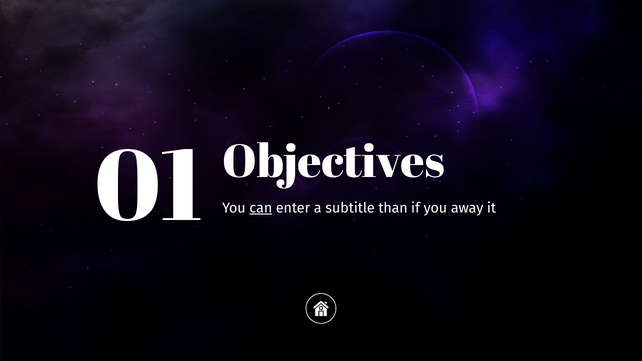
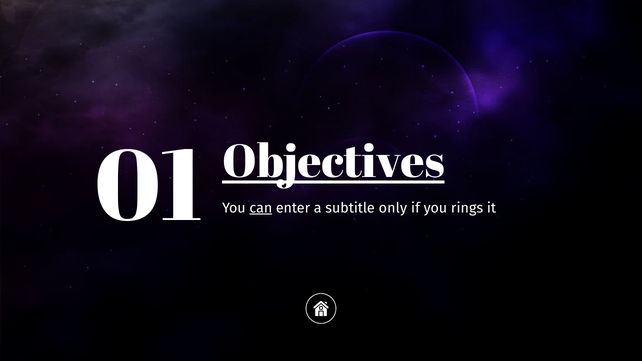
Objectives underline: none -> present
than: than -> only
away: away -> rings
